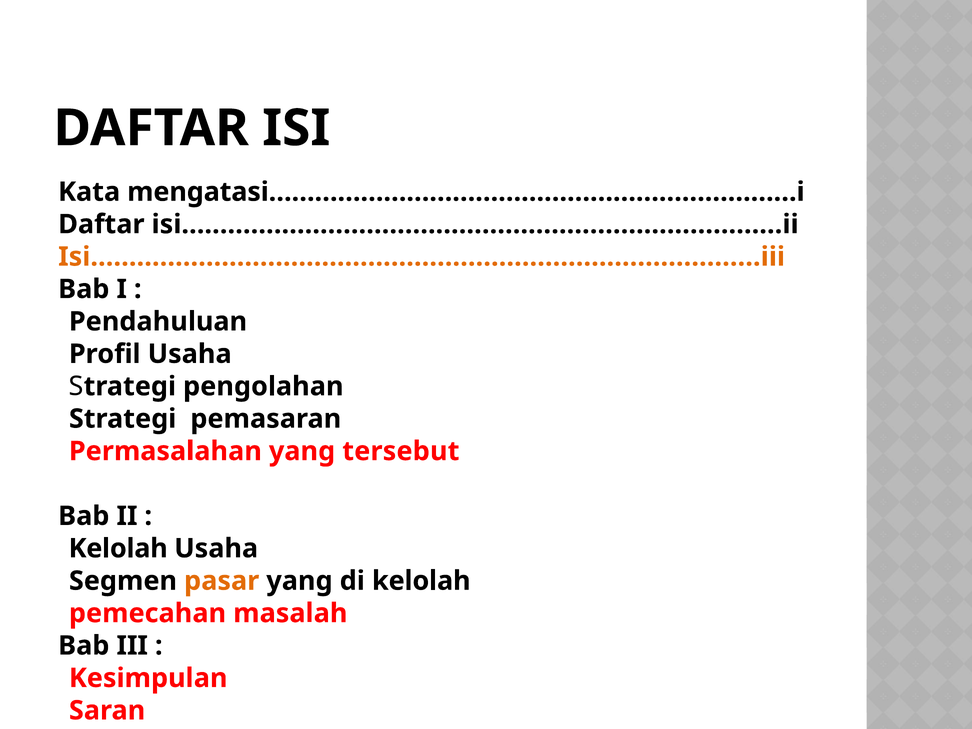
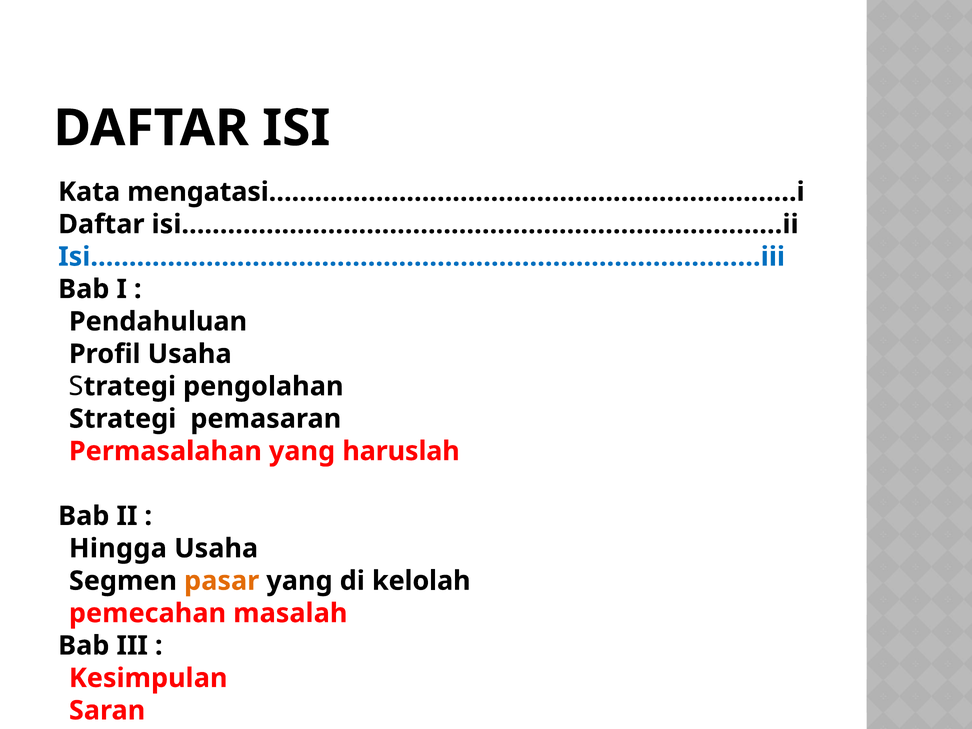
Isi……………………………………………………………………………iii colour: orange -> blue
tersebut: tersebut -> haruslah
Kelolah at (118, 548): Kelolah -> Hingga
